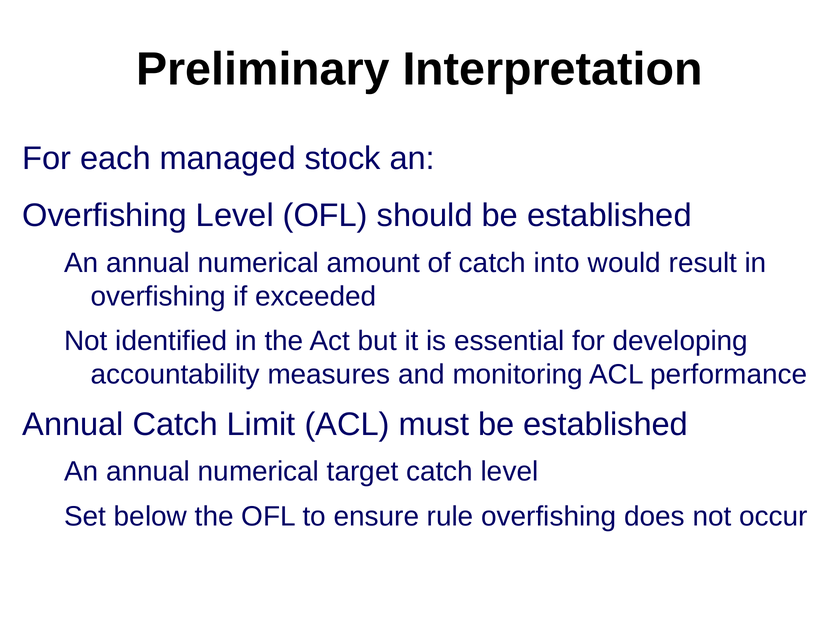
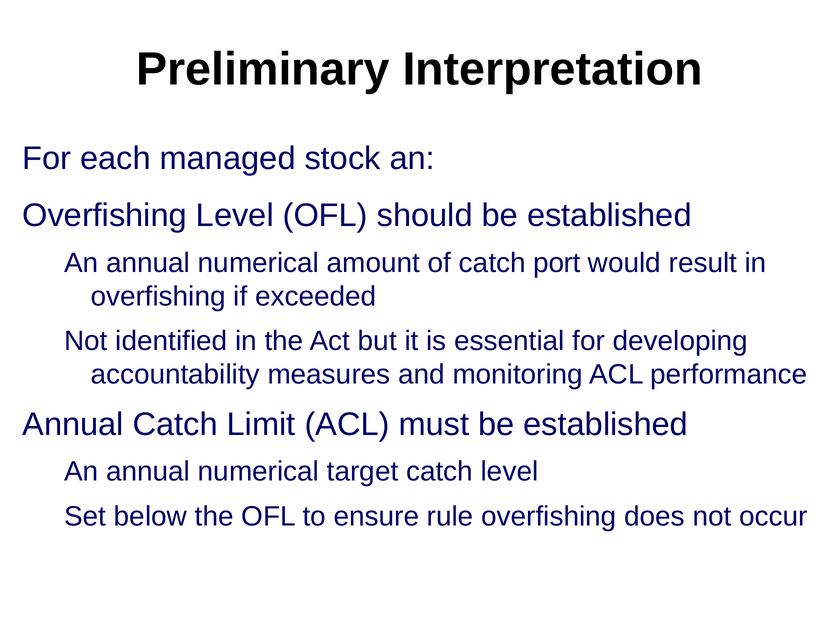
into: into -> port
